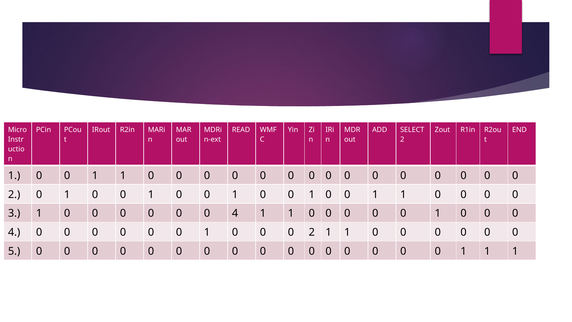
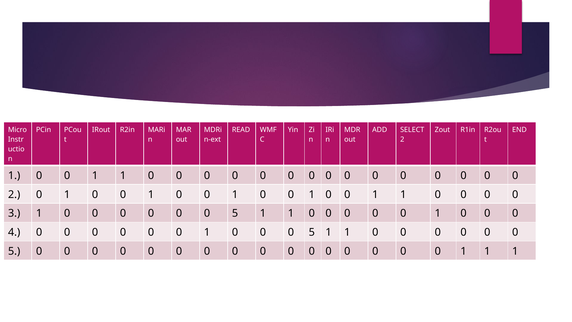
4 at (235, 213): 4 -> 5
2 at (312, 232): 2 -> 5
